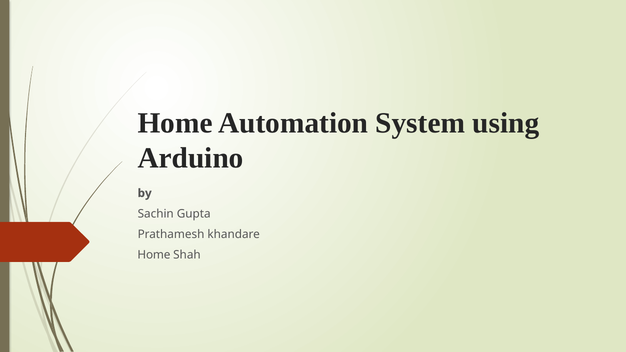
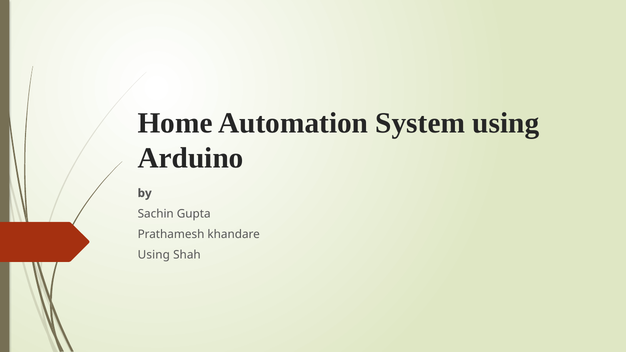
Home at (154, 255): Home -> Using
